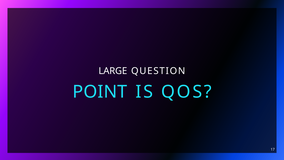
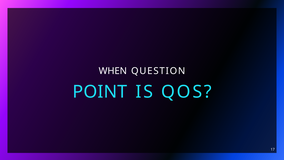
LARGE: LARGE -> WHEN
